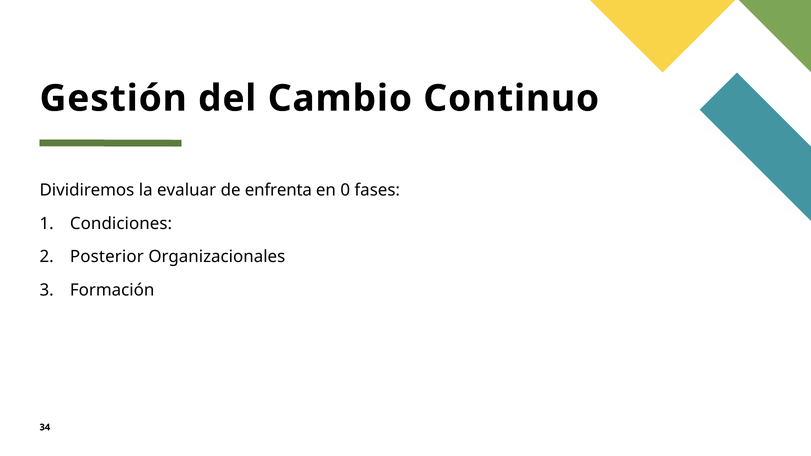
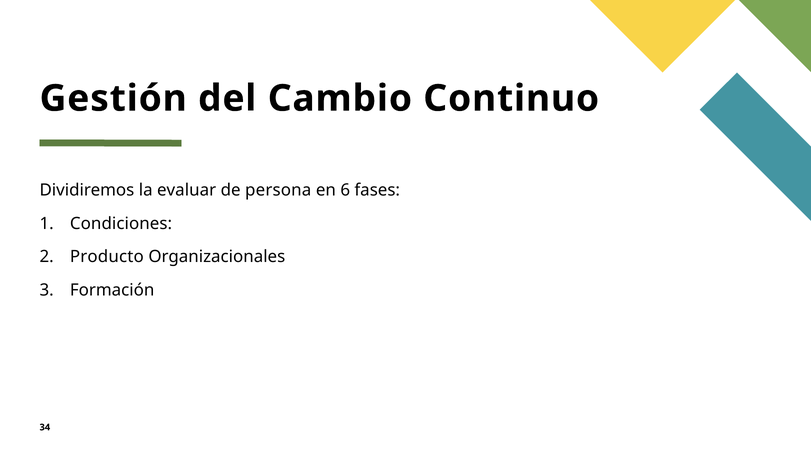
enfrenta: enfrenta -> persona
0: 0 -> 6
Posterior: Posterior -> Producto
